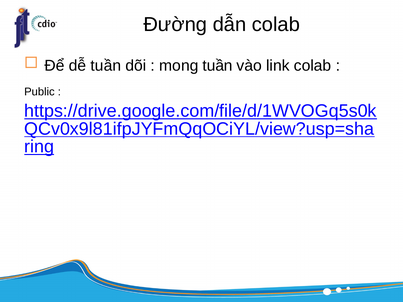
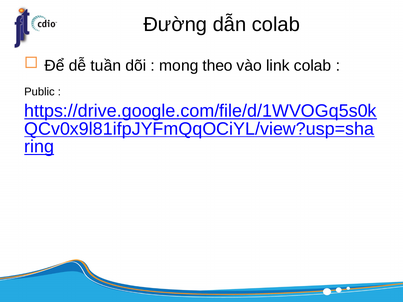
mong tuần: tuần -> theo
